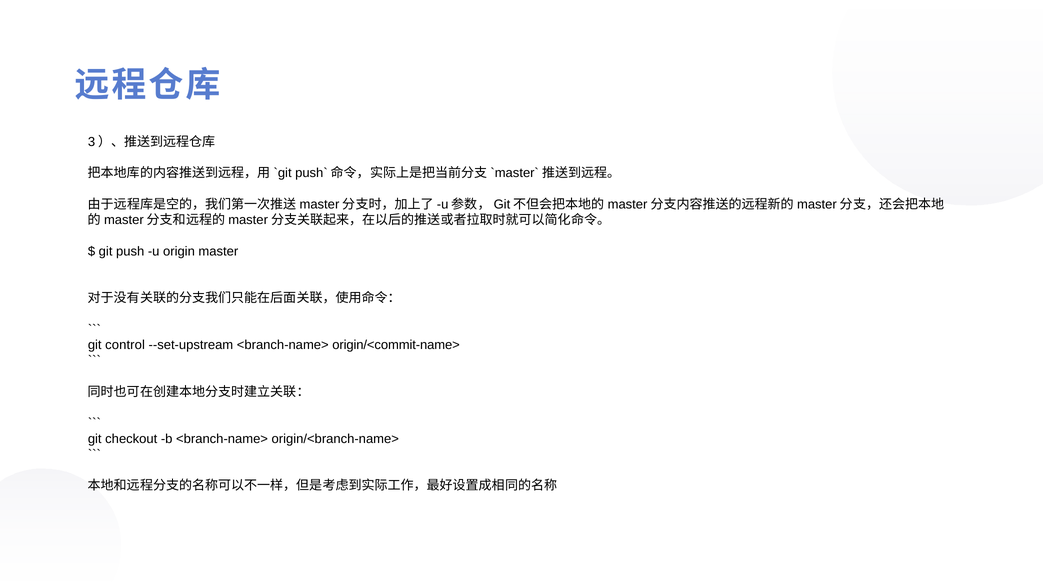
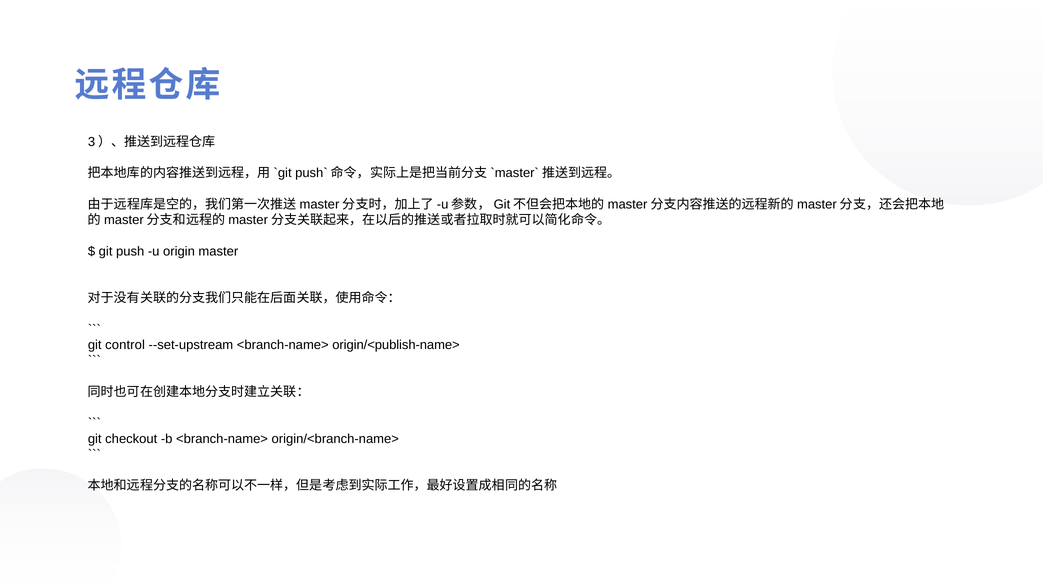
origin/<commit-name>: origin/<commit-name> -> origin/<publish-name>
